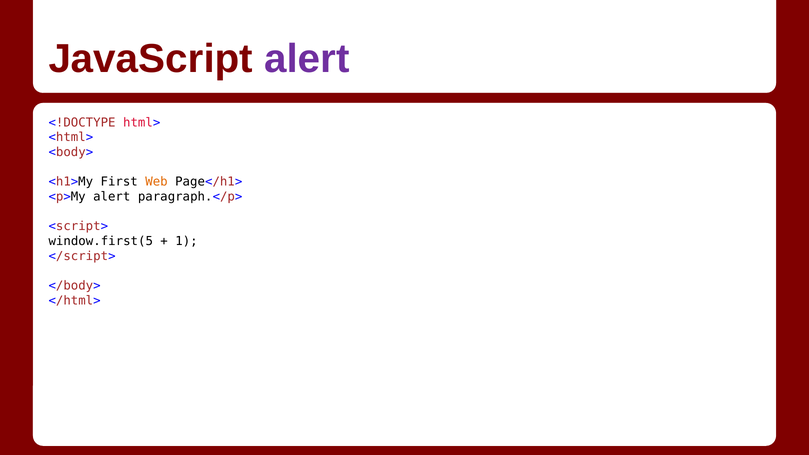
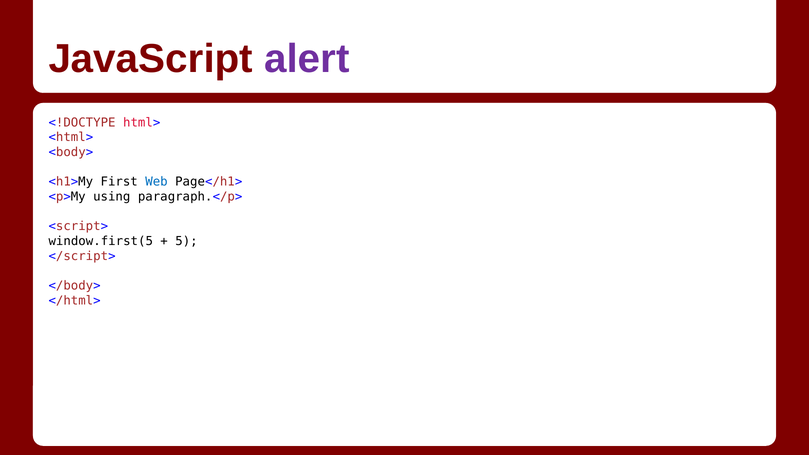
Web colour: orange -> blue
<p>My alert: alert -> using
1: 1 -> 5
